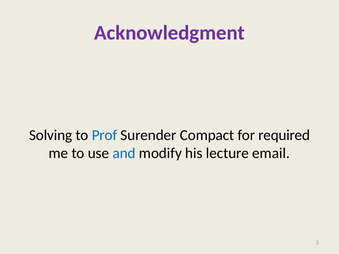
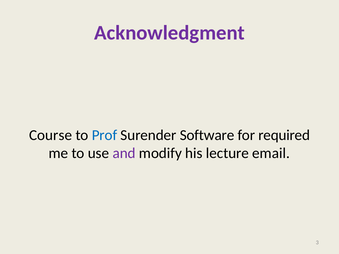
Solving: Solving -> Course
Compact: Compact -> Software
and colour: blue -> purple
